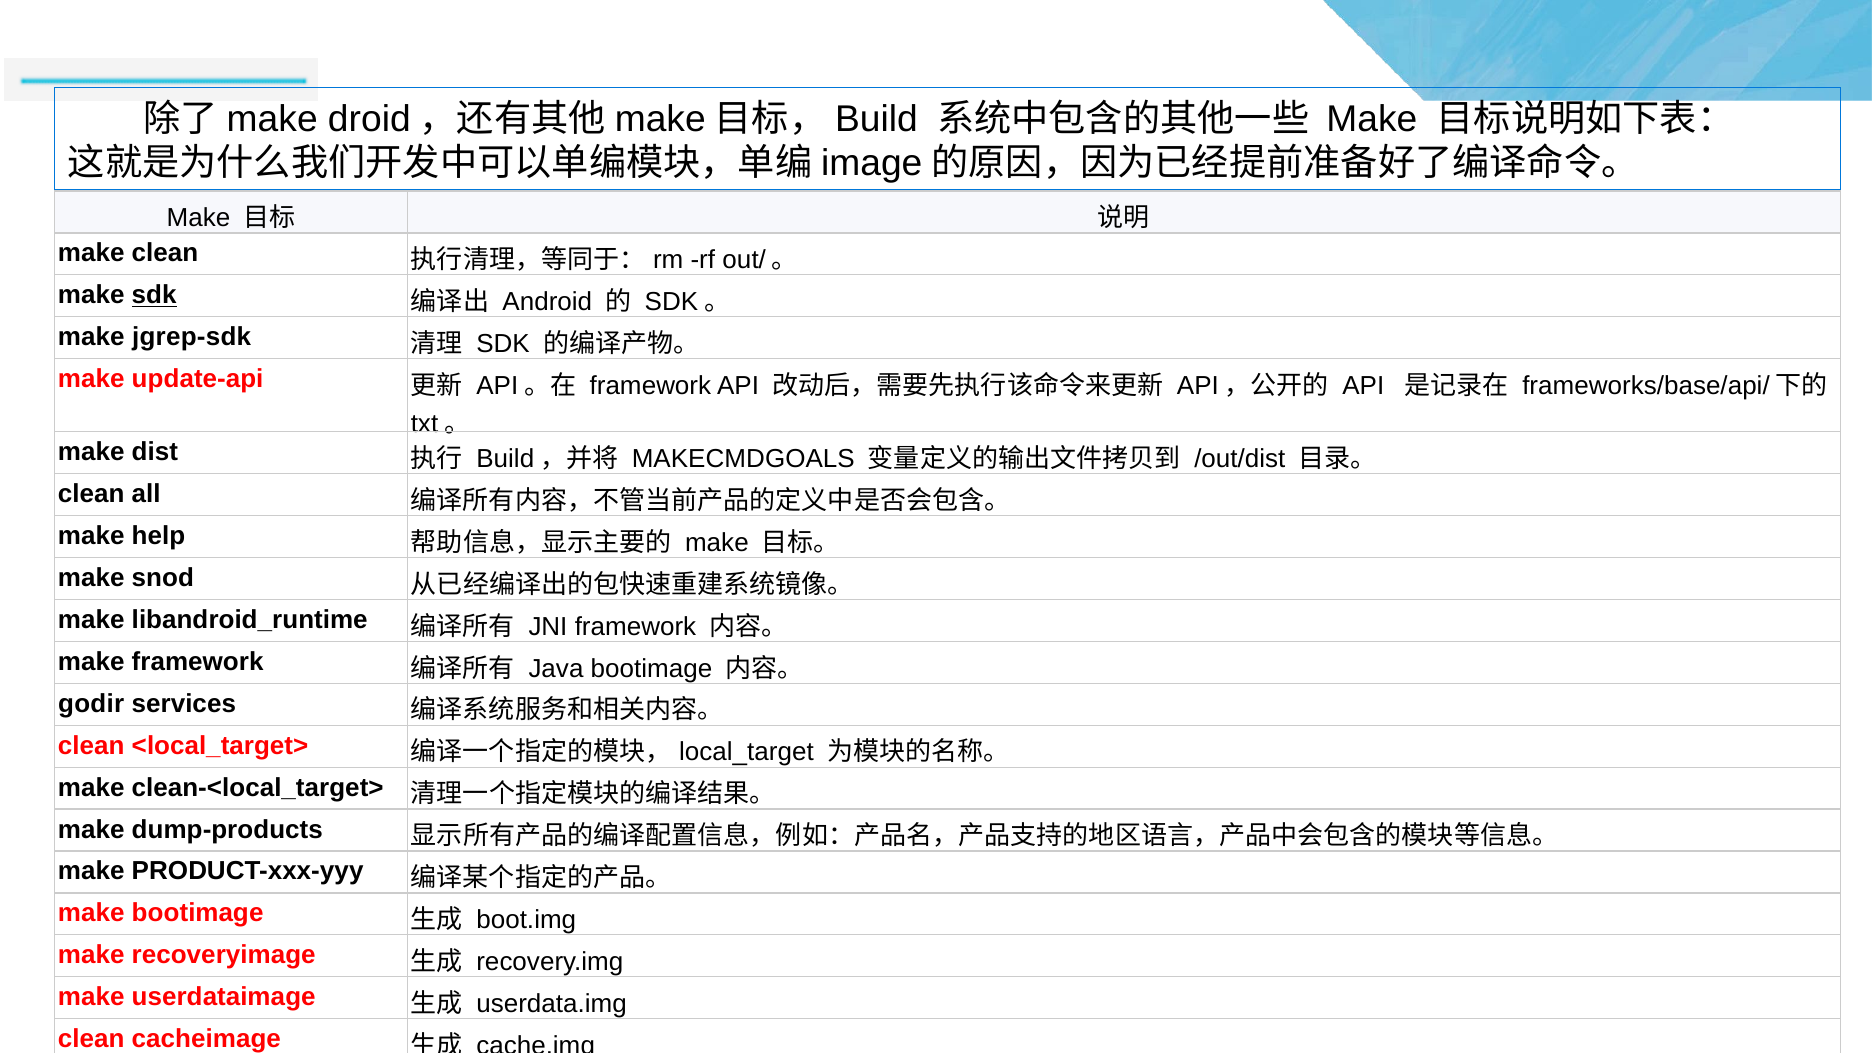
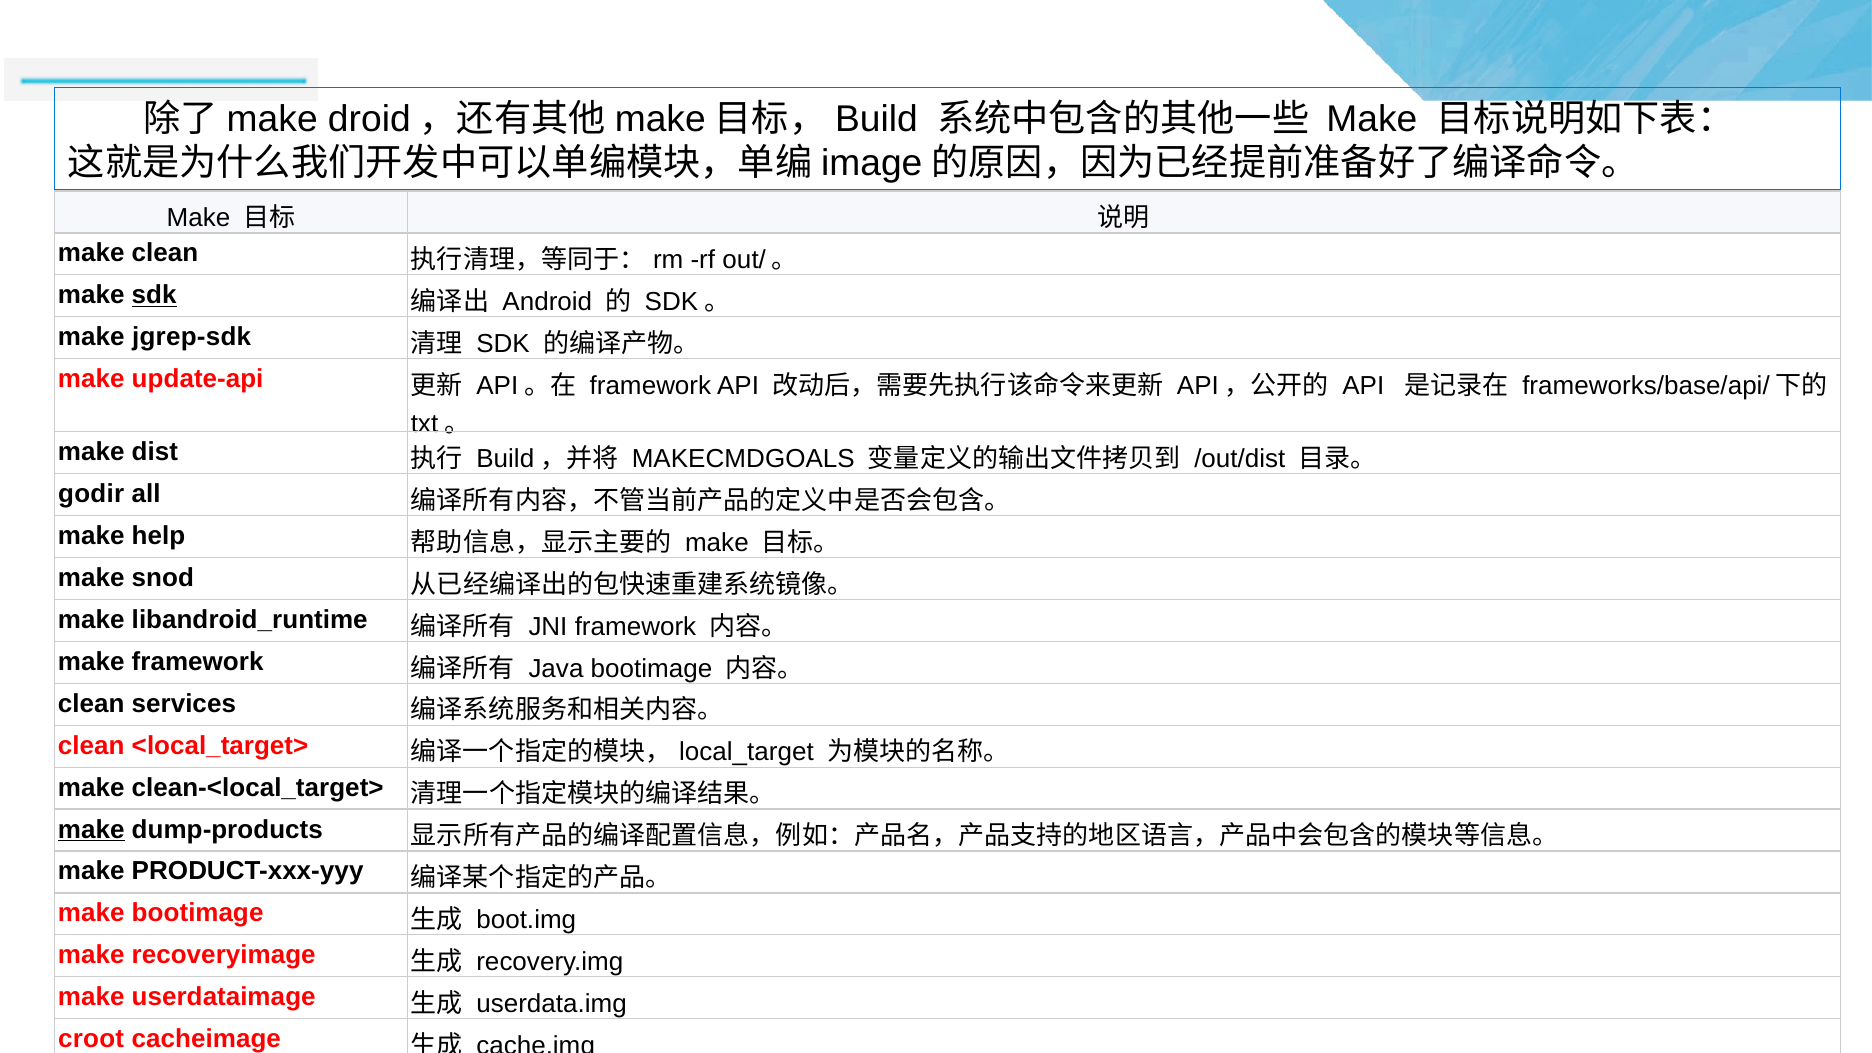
clean at (91, 494): clean -> godir
godir at (91, 704): godir -> clean
make at (91, 829) underline: none -> present
clean at (91, 1039): clean -> croot
